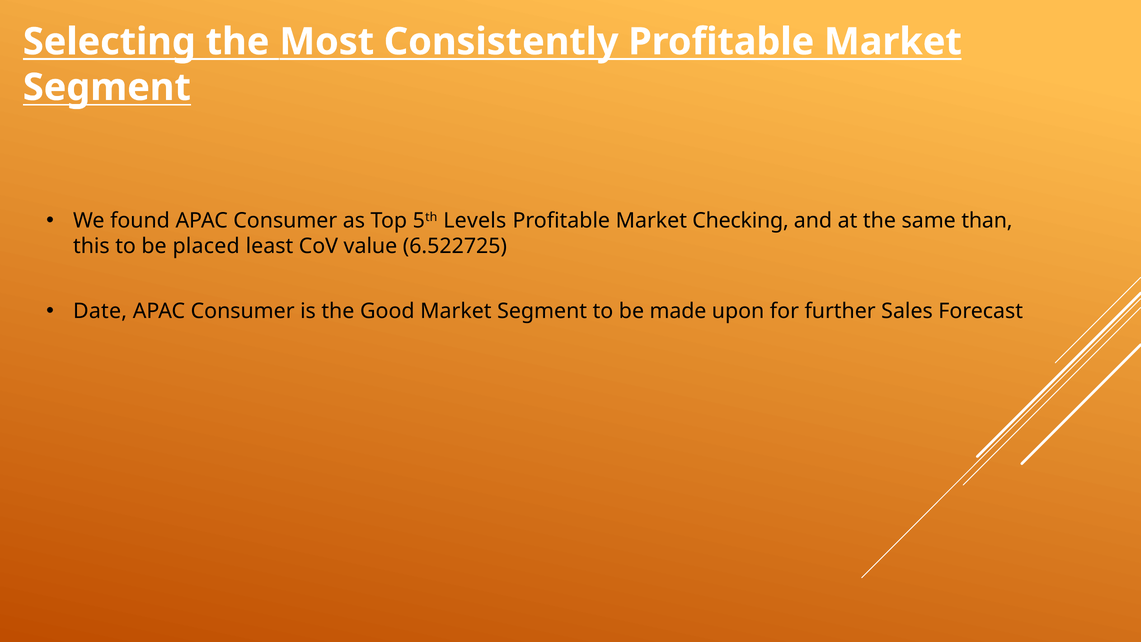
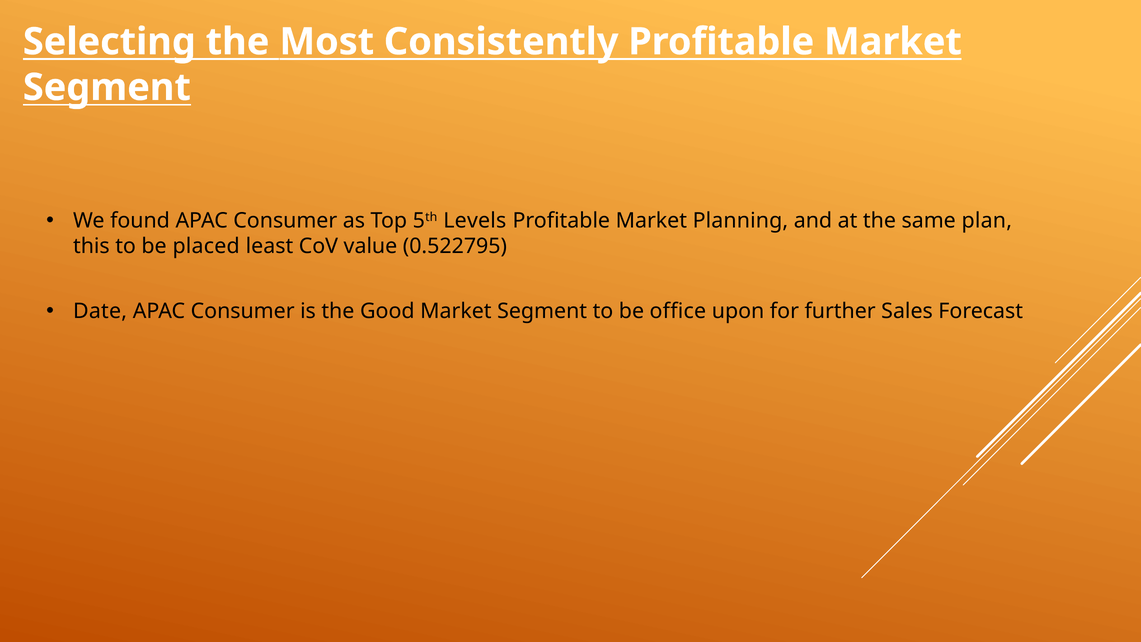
Checking: Checking -> Planning
than: than -> plan
6.522725: 6.522725 -> 0.522795
made: made -> office
